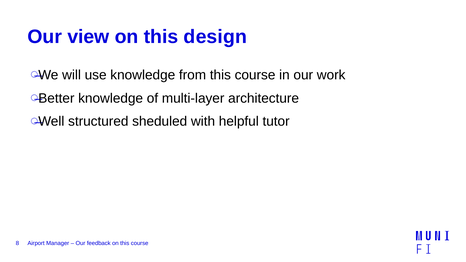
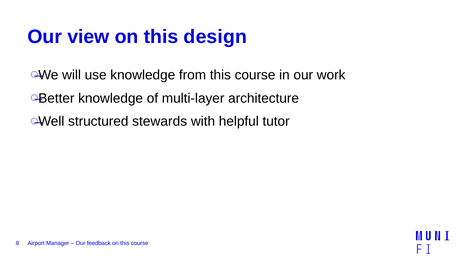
sheduled: sheduled -> stewards
